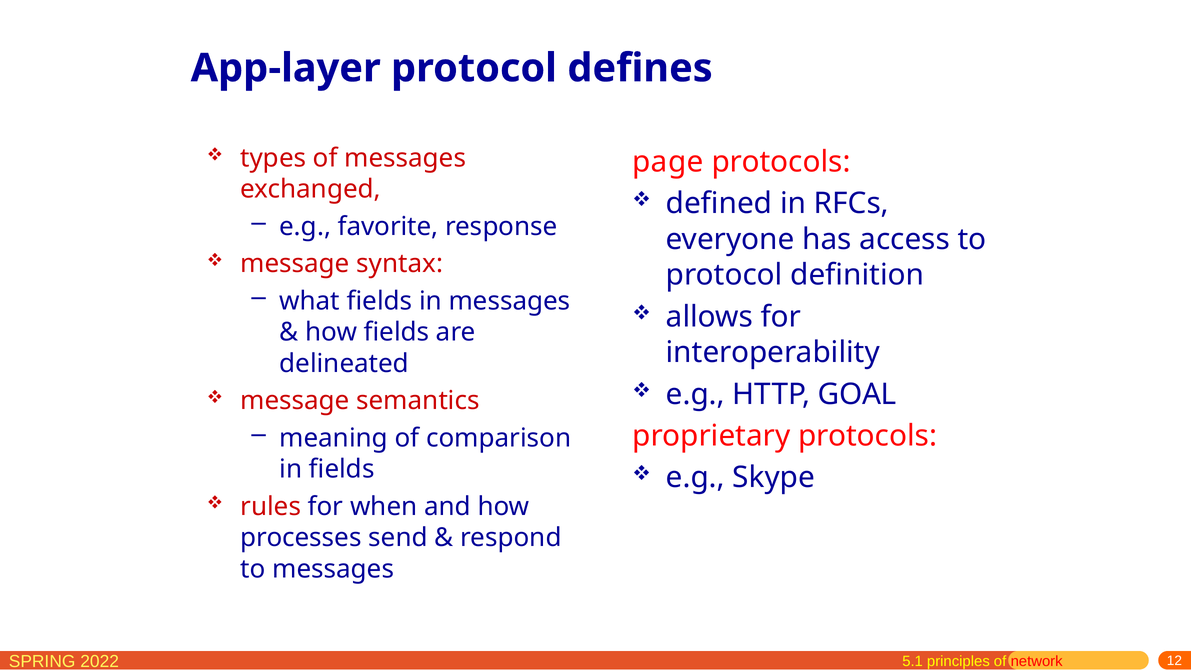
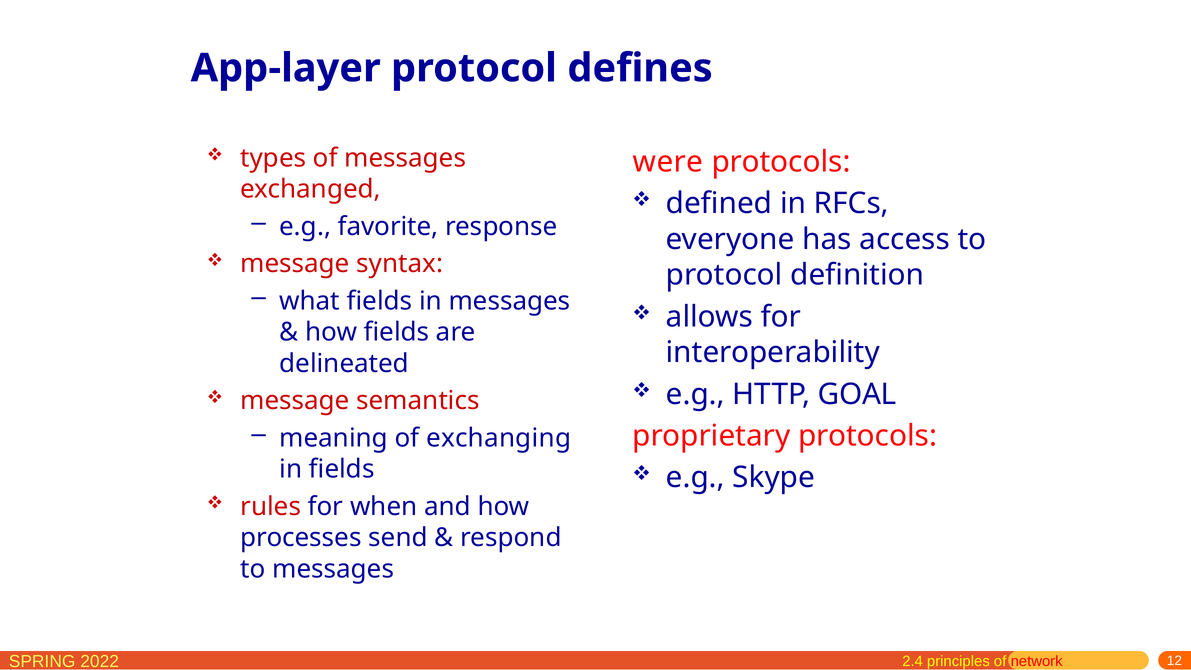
page: page -> were
comparison: comparison -> exchanging
5.1: 5.1 -> 2.4
